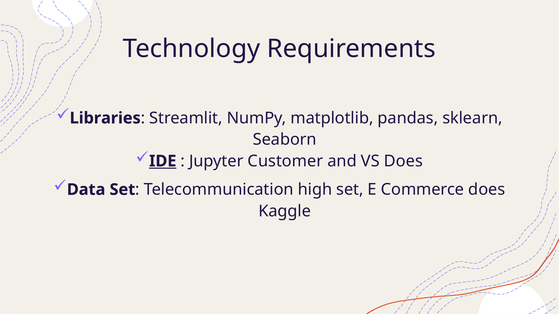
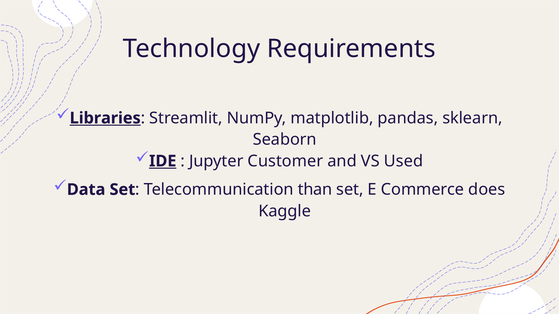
Libraries underline: none -> present
VS Does: Does -> Used
high: high -> than
